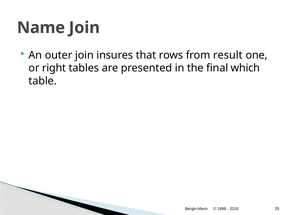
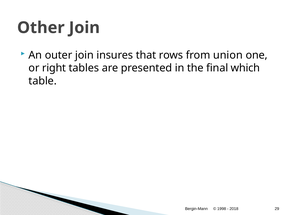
Name: Name -> Other
result: result -> union
